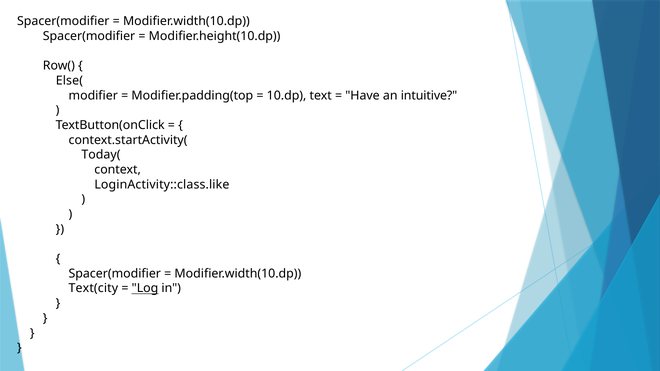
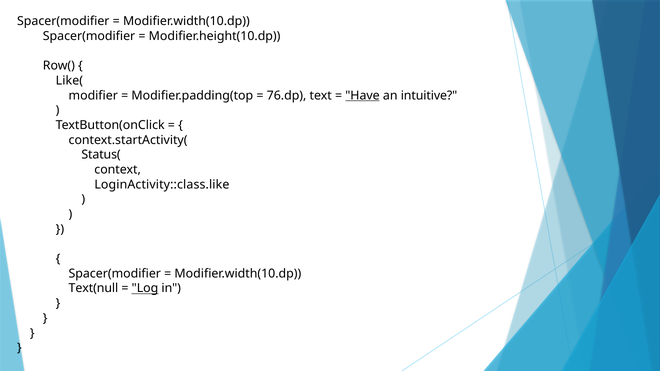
Else(: Else( -> Like(
10.dp: 10.dp -> 76.dp
Have underline: none -> present
Today(: Today( -> Status(
Text(city: Text(city -> Text(null
